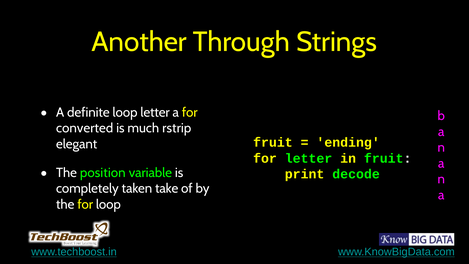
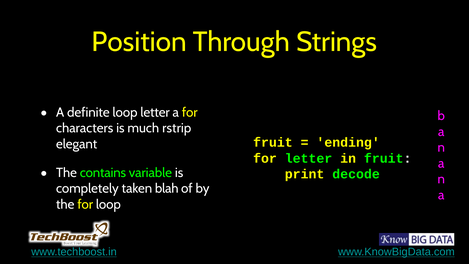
Another: Another -> Position
converted: converted -> characters
position: position -> contains
take: take -> blah
